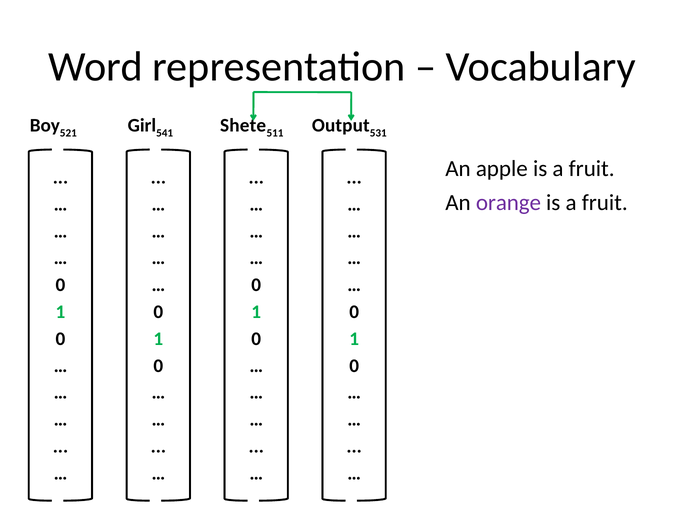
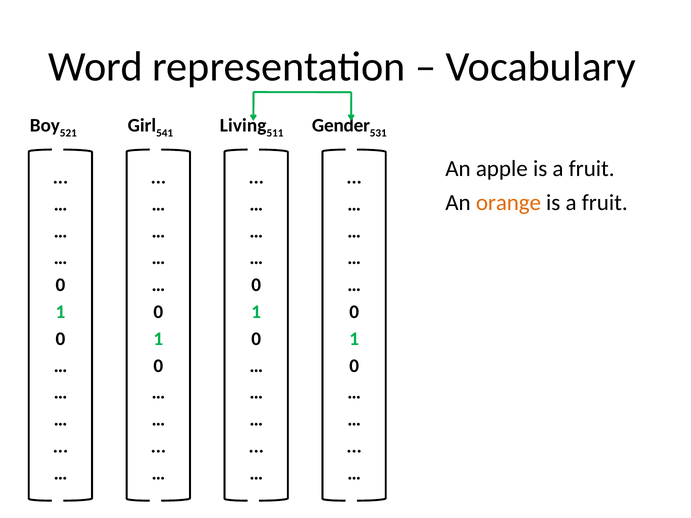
Shete: Shete -> Living
Output: Output -> Gender
orange colour: purple -> orange
